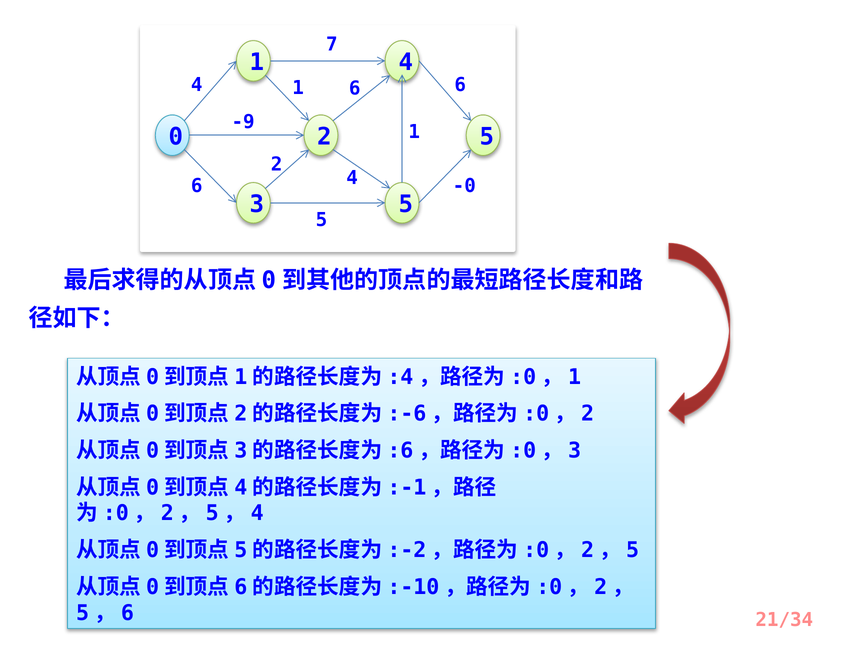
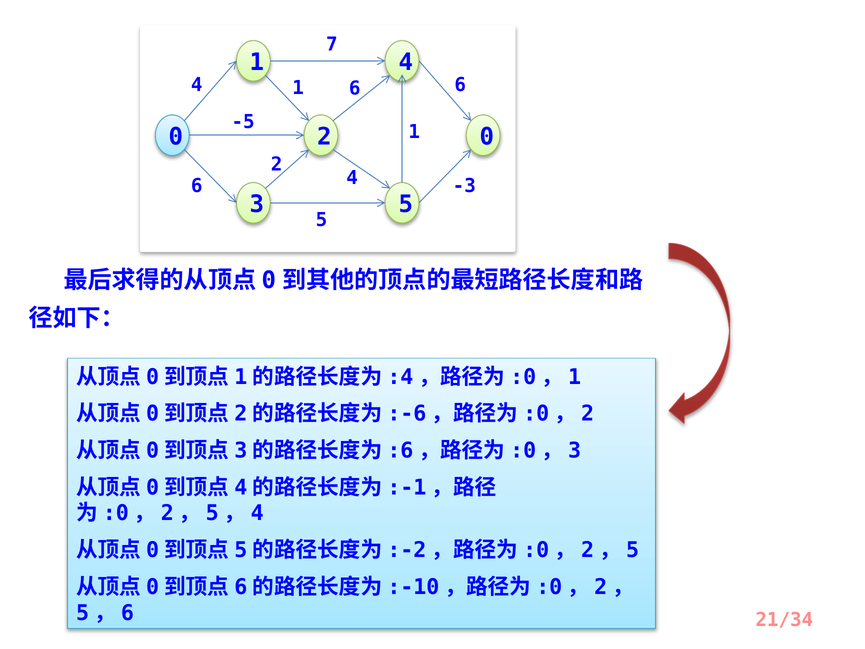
-9: -9 -> -5
2 5: 5 -> 0
-0: -0 -> -3
